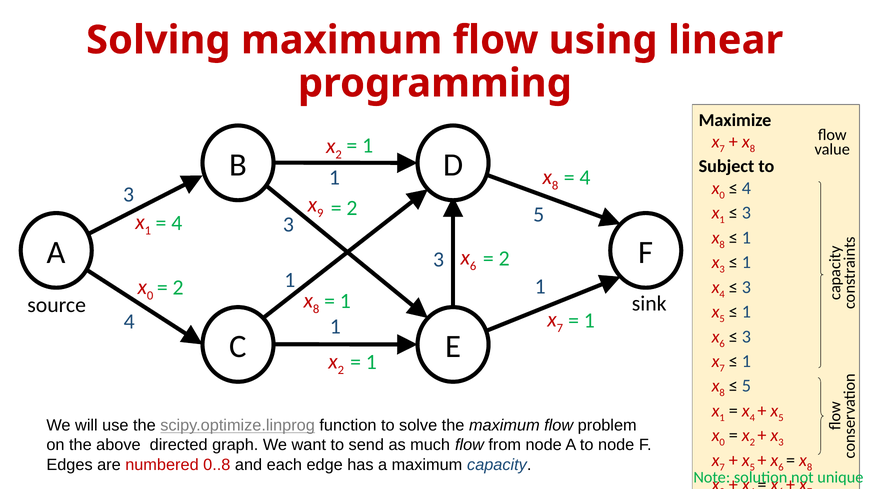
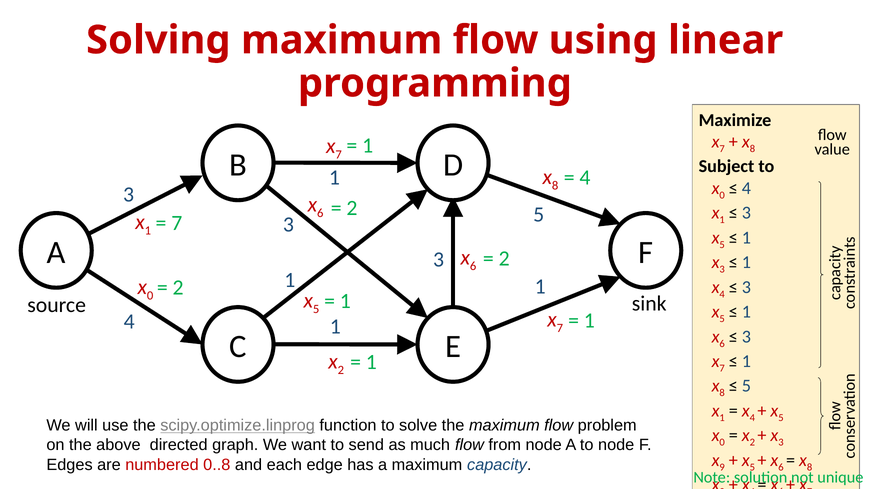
2 at (339, 155): 2 -> 7
9 at (320, 213): 9 -> 6
4 at (177, 223): 4 -> 7
8 at (722, 245): 8 -> 5
8 at (316, 309): 8 -> 5
7 at (722, 468): 7 -> 9
